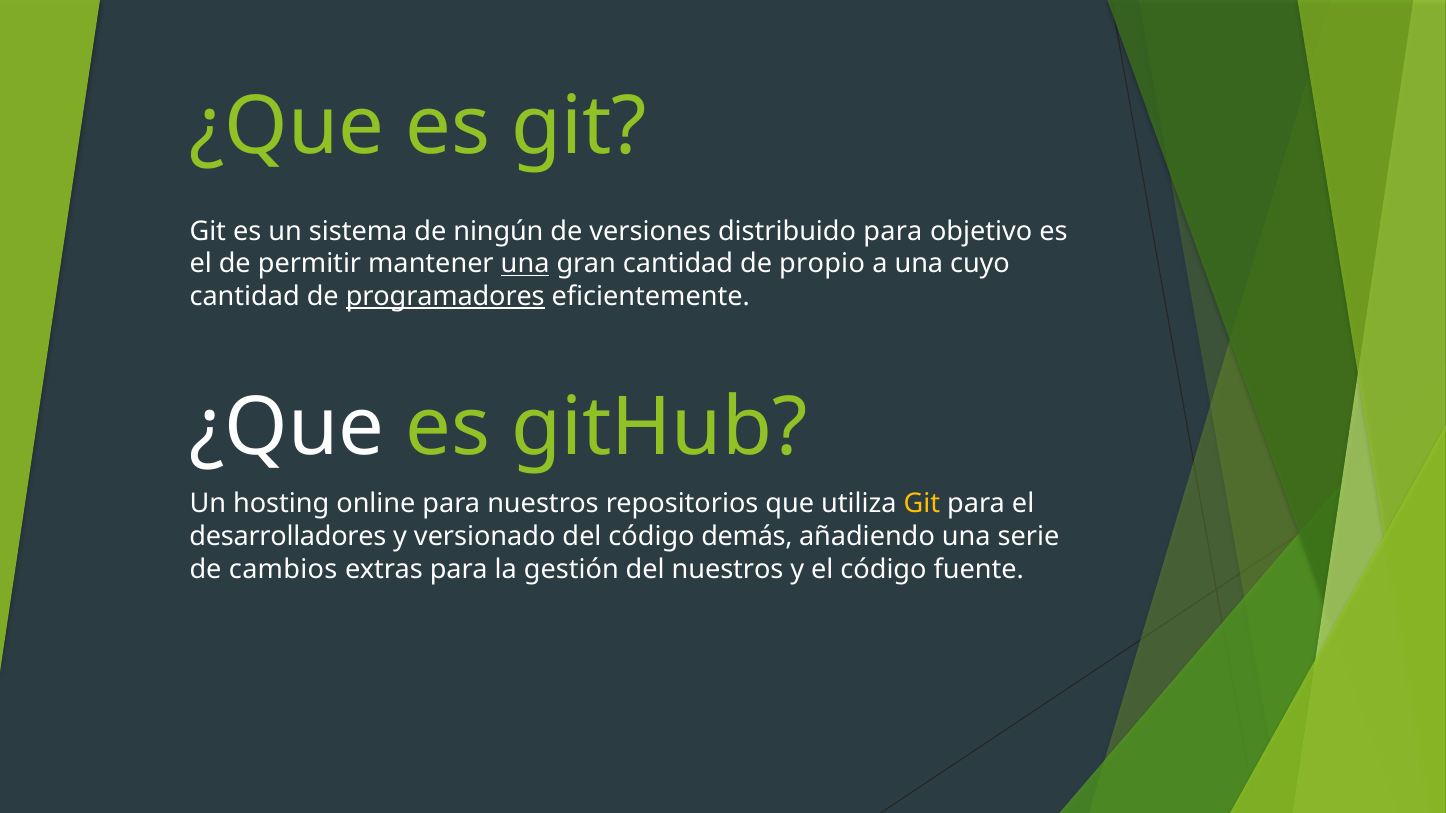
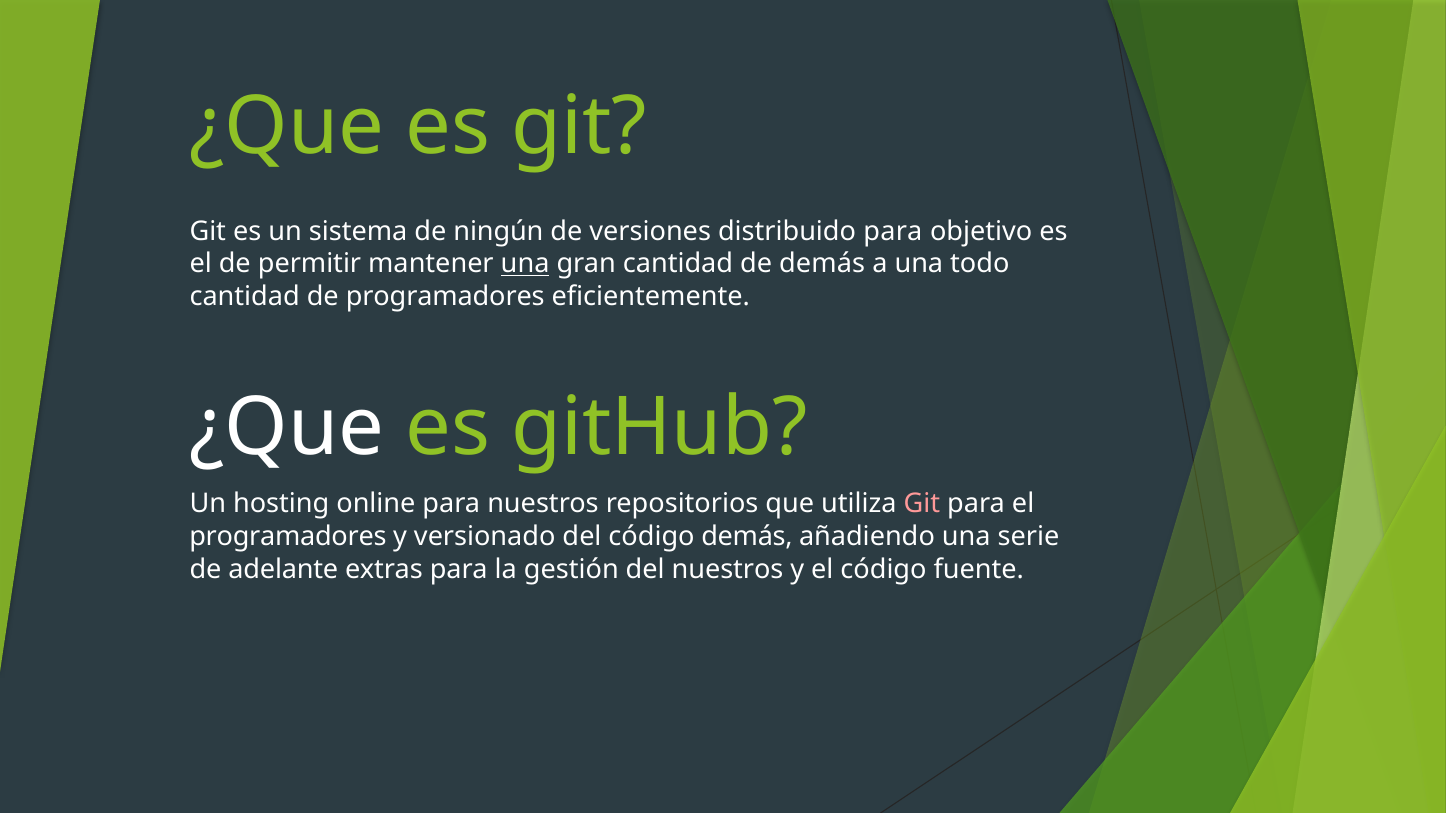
de propio: propio -> demás
cuyo: cuyo -> todo
programadores at (445, 296) underline: present -> none
Git at (922, 504) colour: yellow -> pink
desarrolladores at (288, 537): desarrolladores -> programadores
cambios: cambios -> adelante
